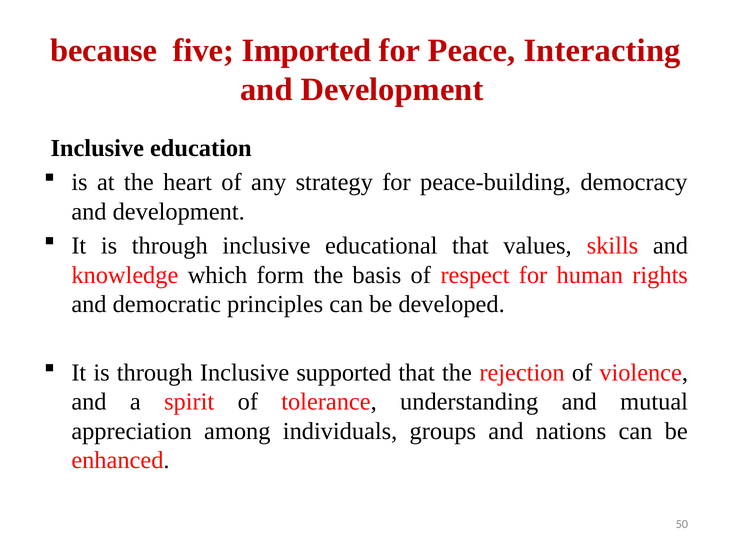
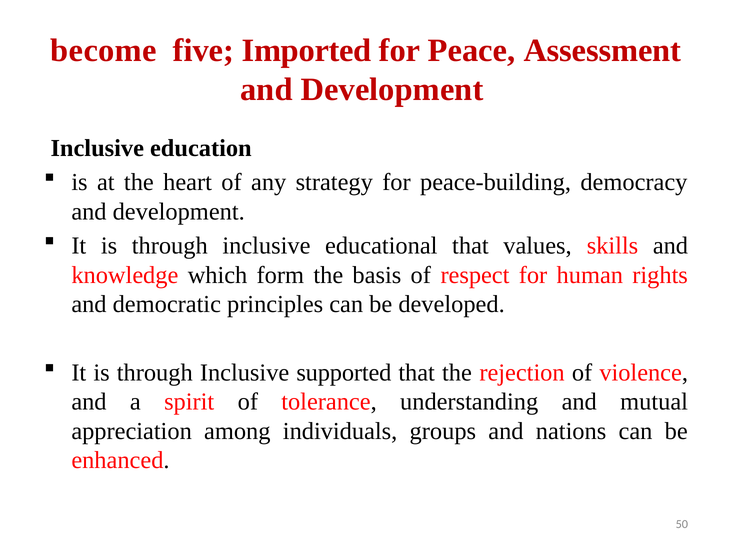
because: because -> become
Interacting: Interacting -> Assessment
